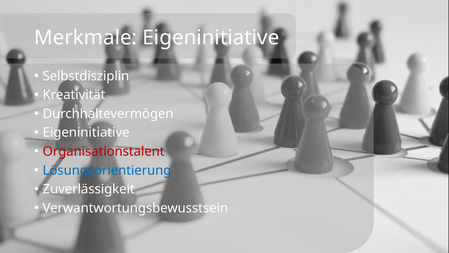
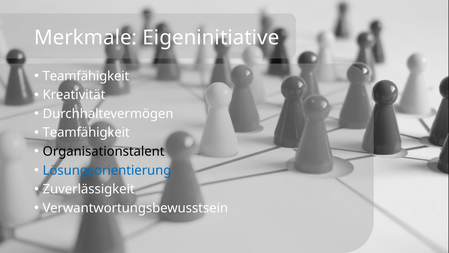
Selbstdisziplin at (86, 76): Selbstdisziplin -> Teamfähigkeit
Eigeninitiative at (86, 132): Eigeninitiative -> Teamfähigkeit
Organisationstalent colour: red -> black
